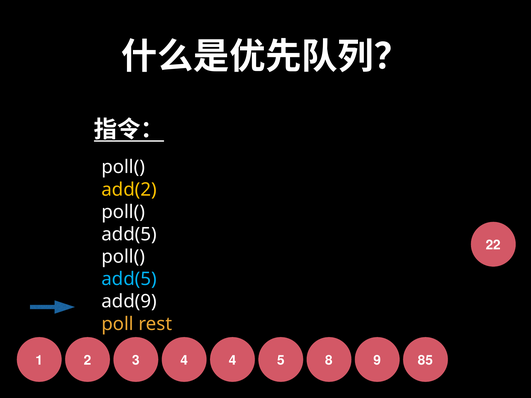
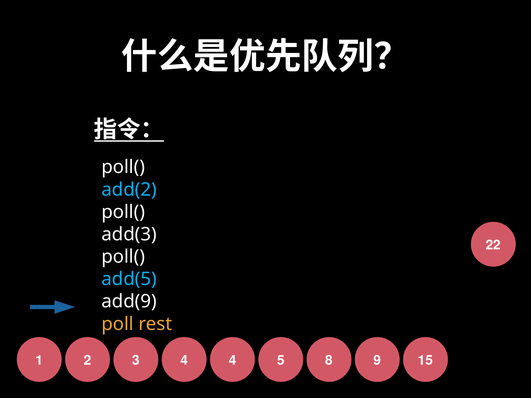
add(2 colour: yellow -> light blue
add(5 at (129, 234): add(5 -> add(3
85: 85 -> 15
